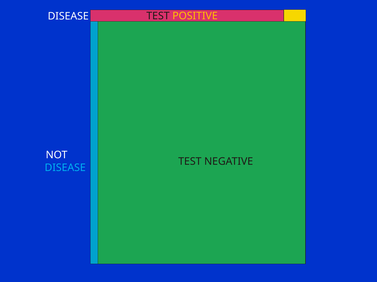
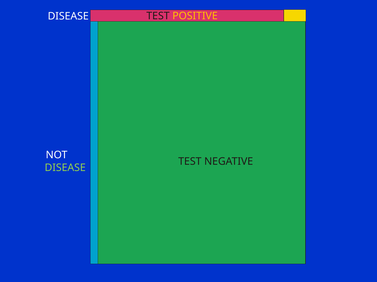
DISEASE at (65, 168) colour: light blue -> light green
